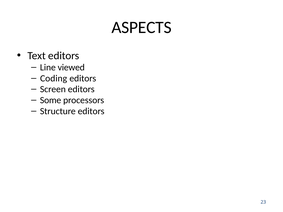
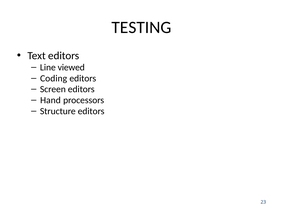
ASPECTS: ASPECTS -> TESTING
Some: Some -> Hand
